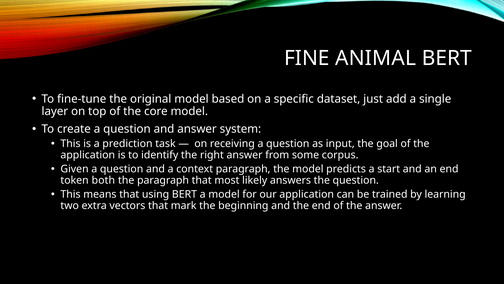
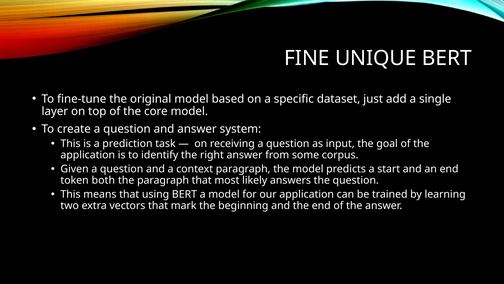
ANIMAL: ANIMAL -> UNIQUE
